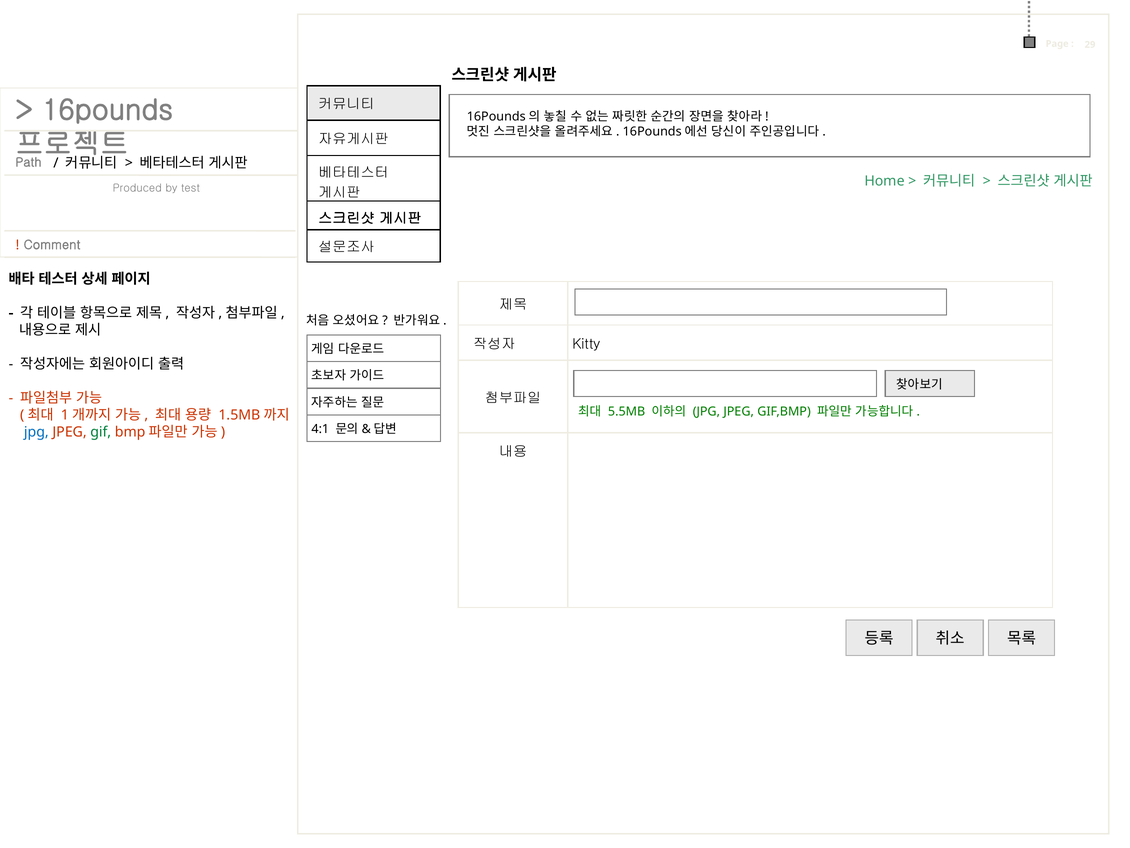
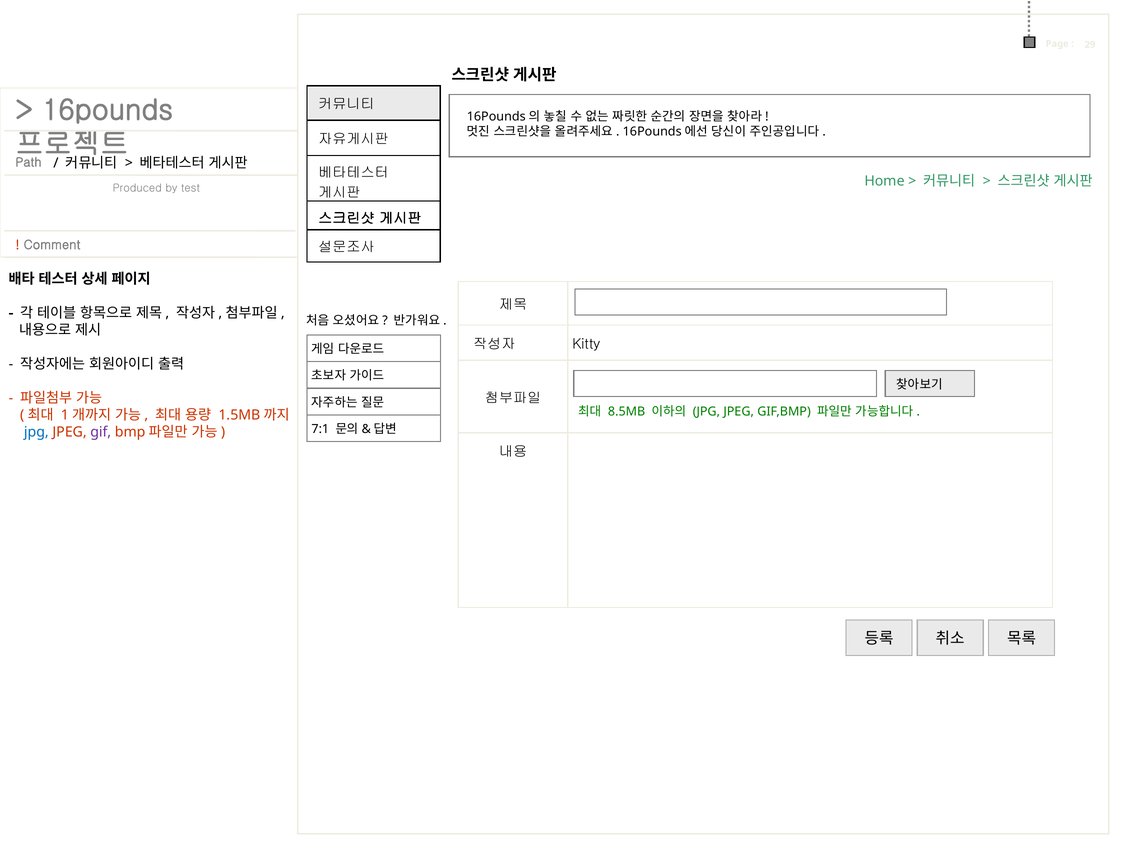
5.5MB: 5.5MB -> 8.5MB
4:1: 4:1 -> 7:1
gif colour: green -> purple
